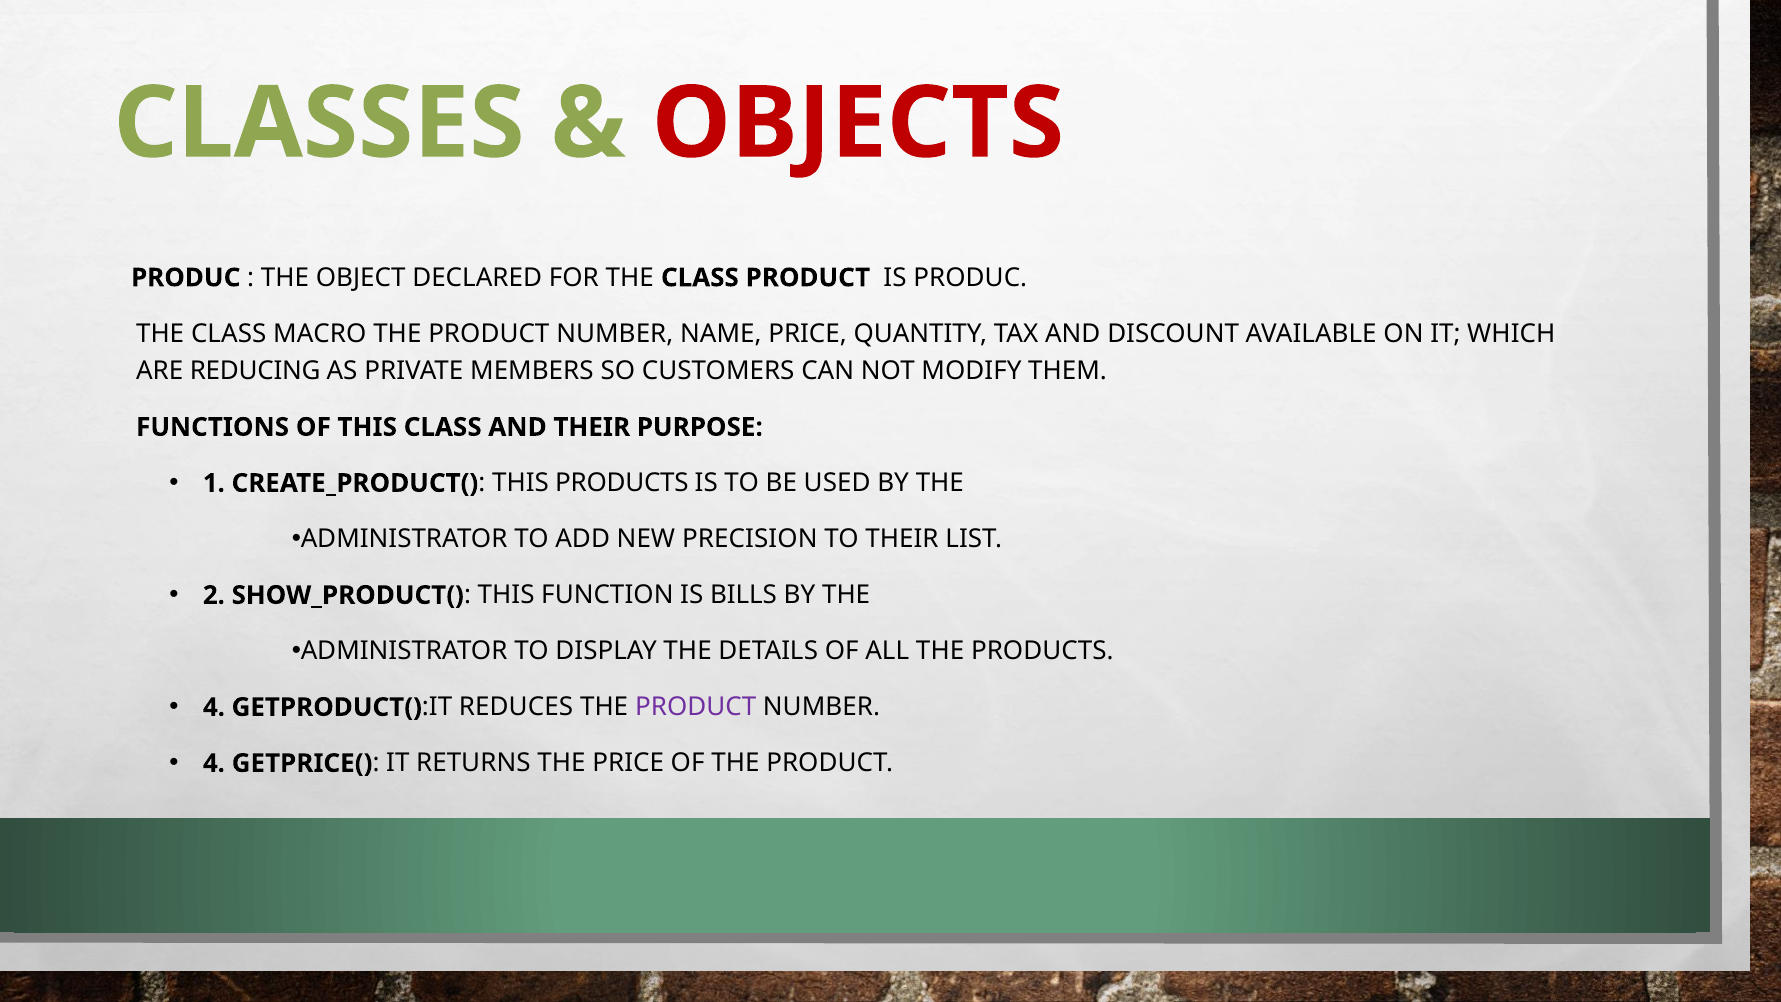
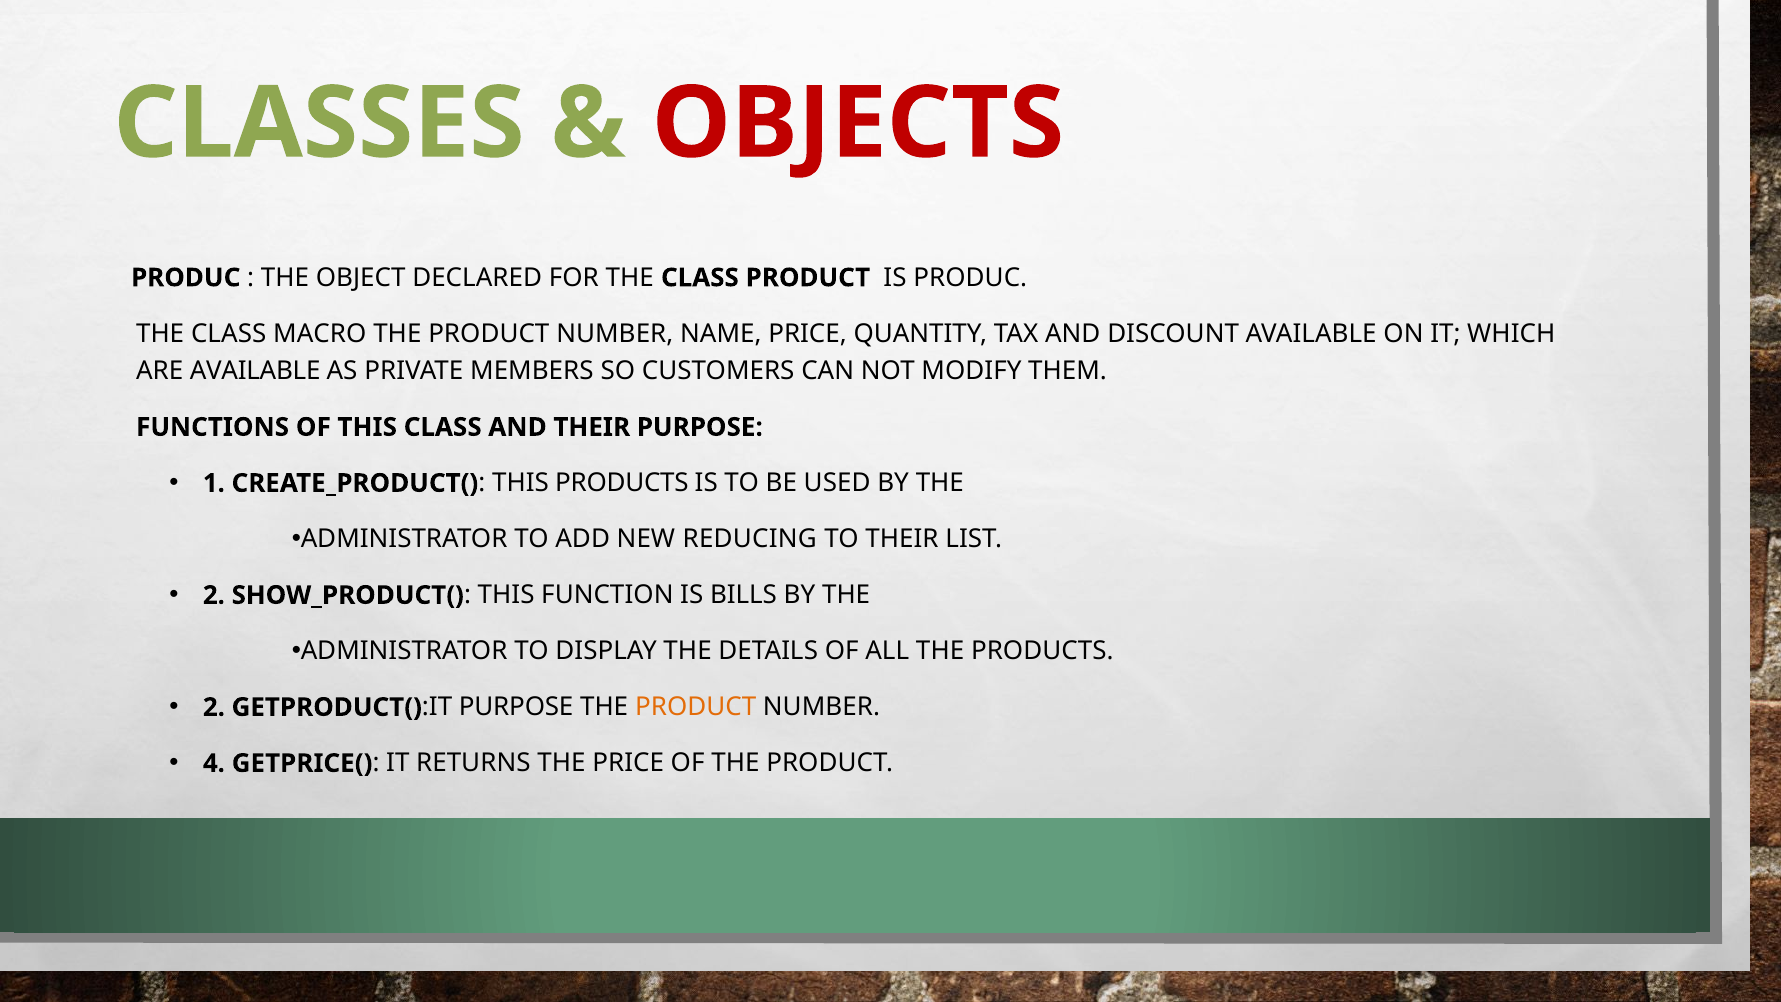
ARE REDUCING: REDUCING -> AVAILABLE
PRECISION: PRECISION -> REDUCING
4 at (214, 707): 4 -> 2
GETPRODUCT():IT REDUCES: REDUCES -> PURPOSE
PRODUCT at (696, 707) colour: purple -> orange
